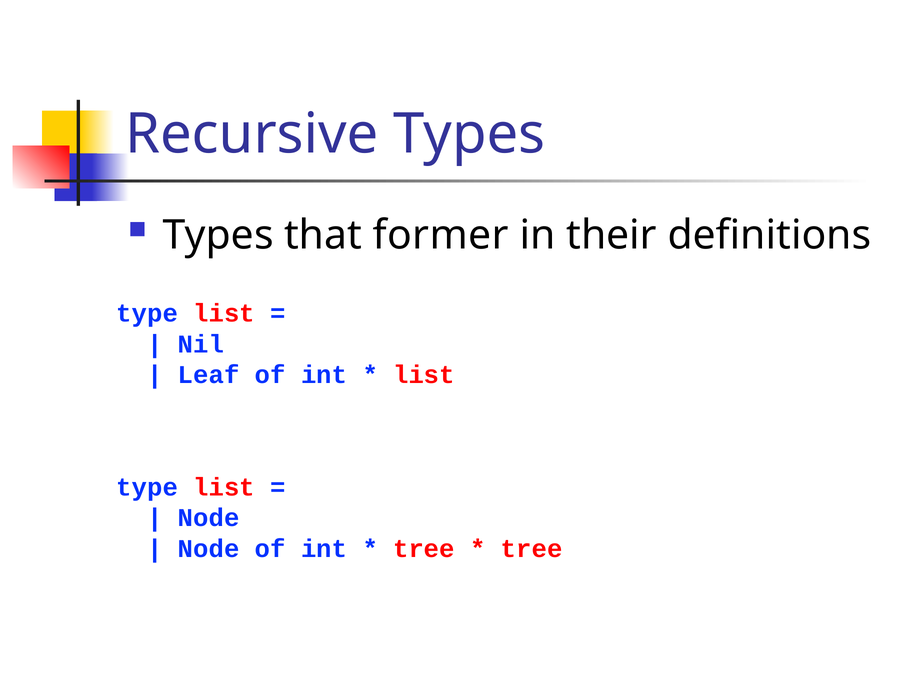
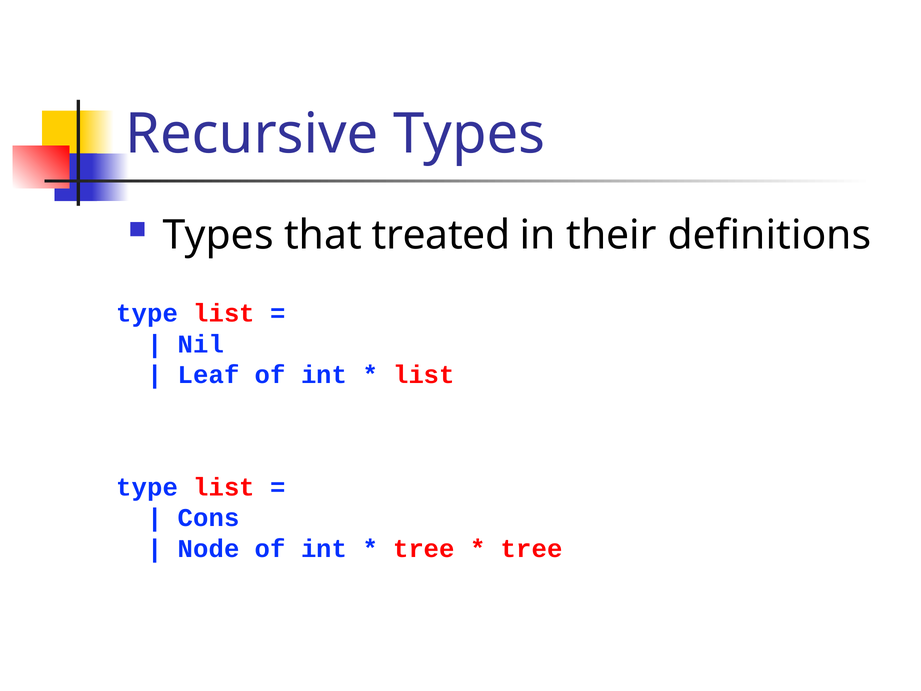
former: former -> treated
Node at (209, 518): Node -> Cons
